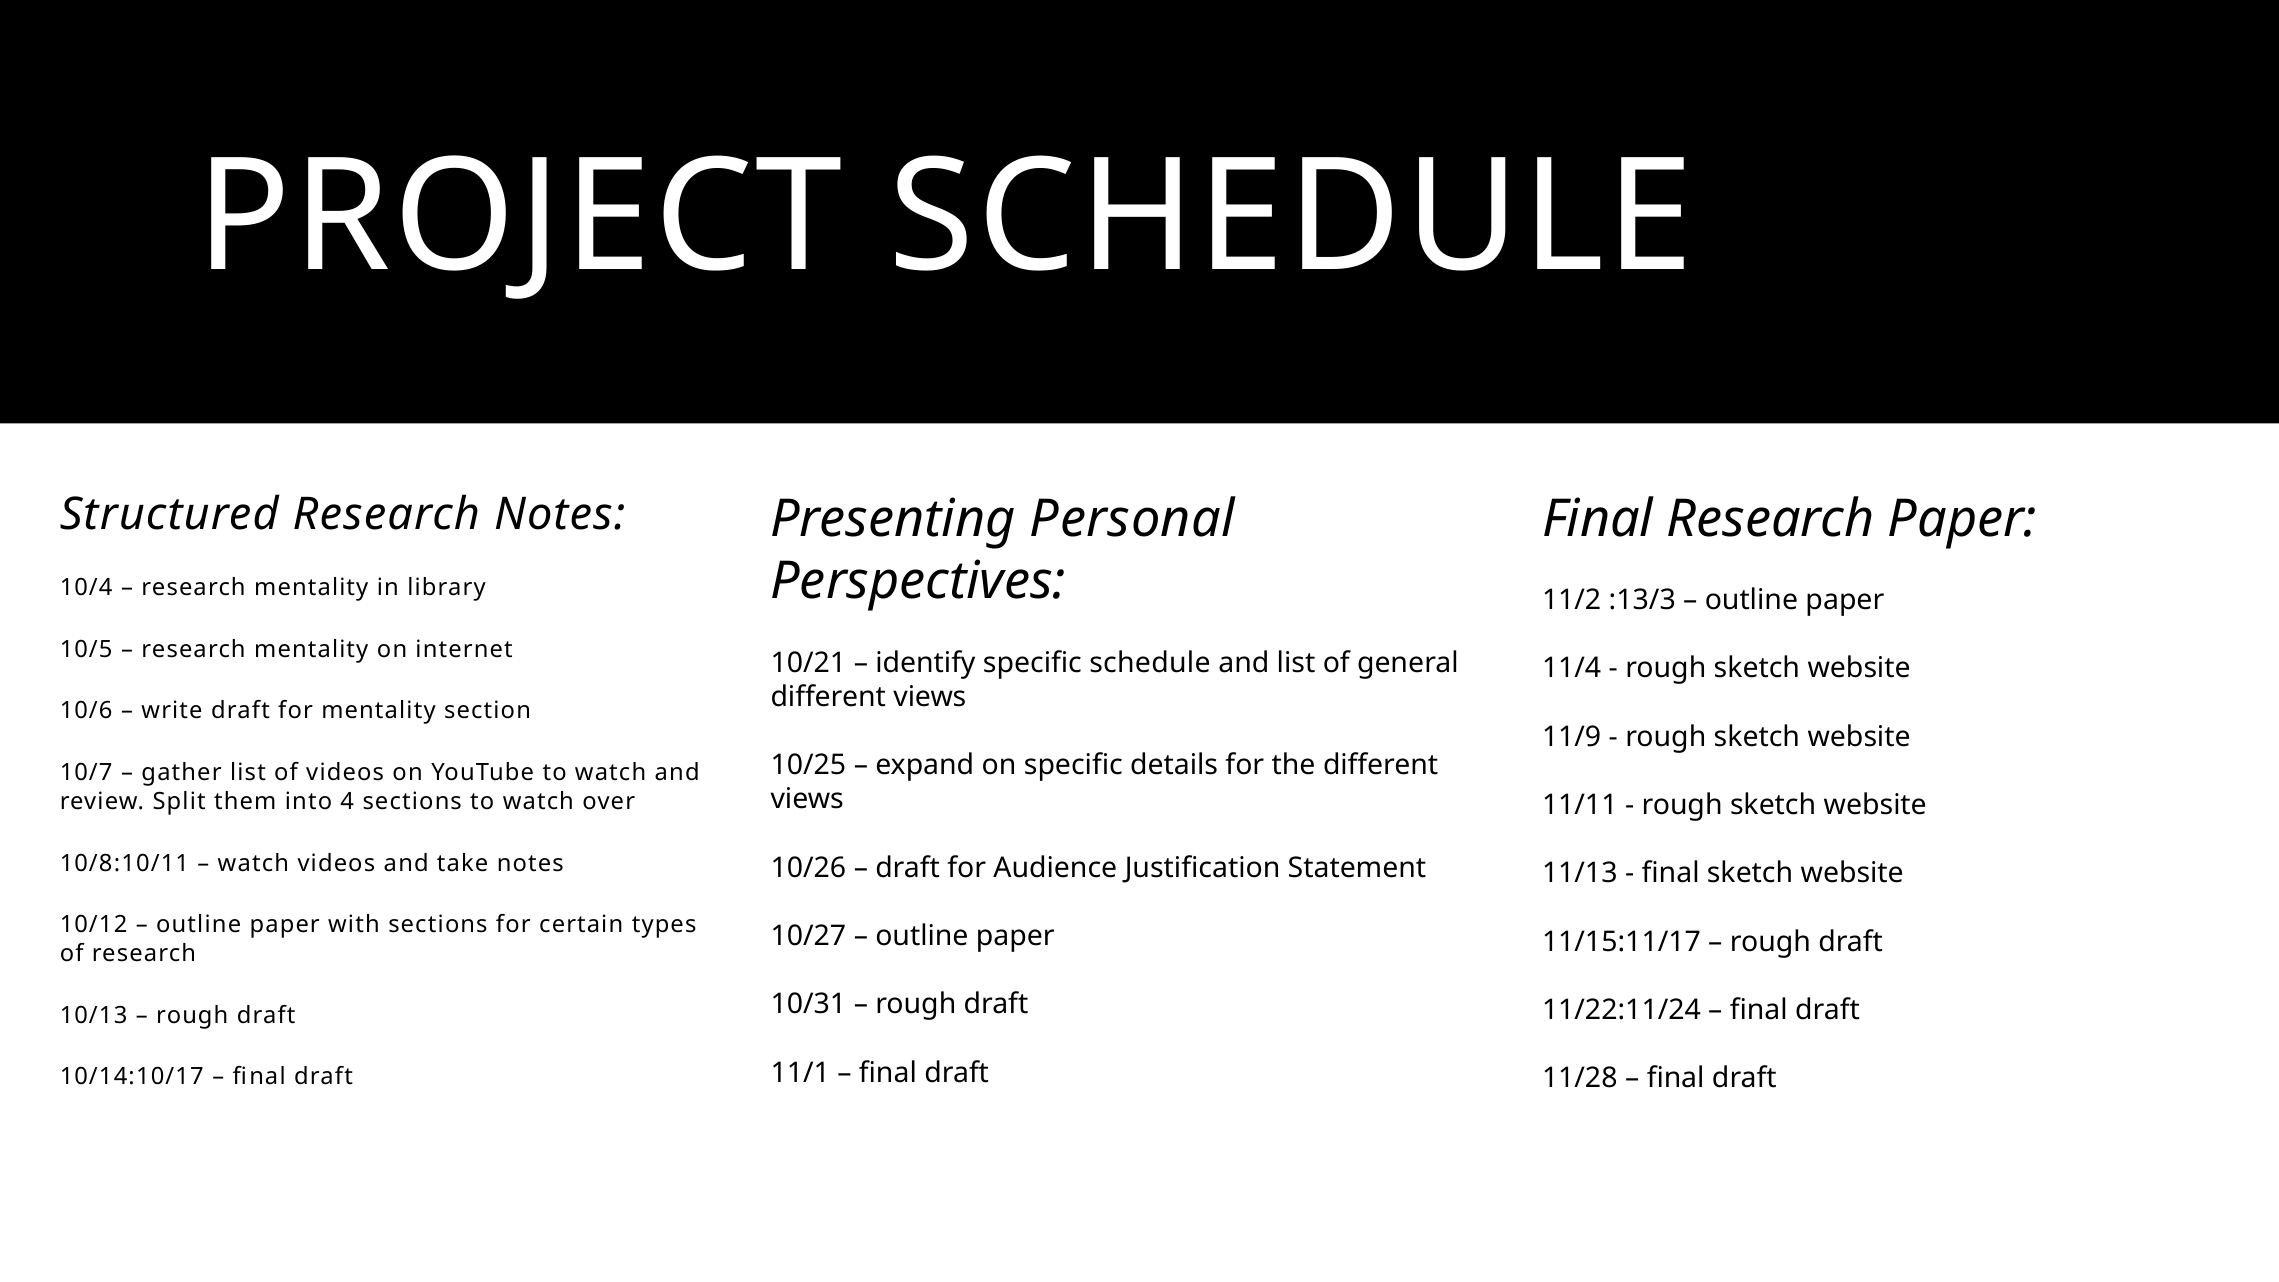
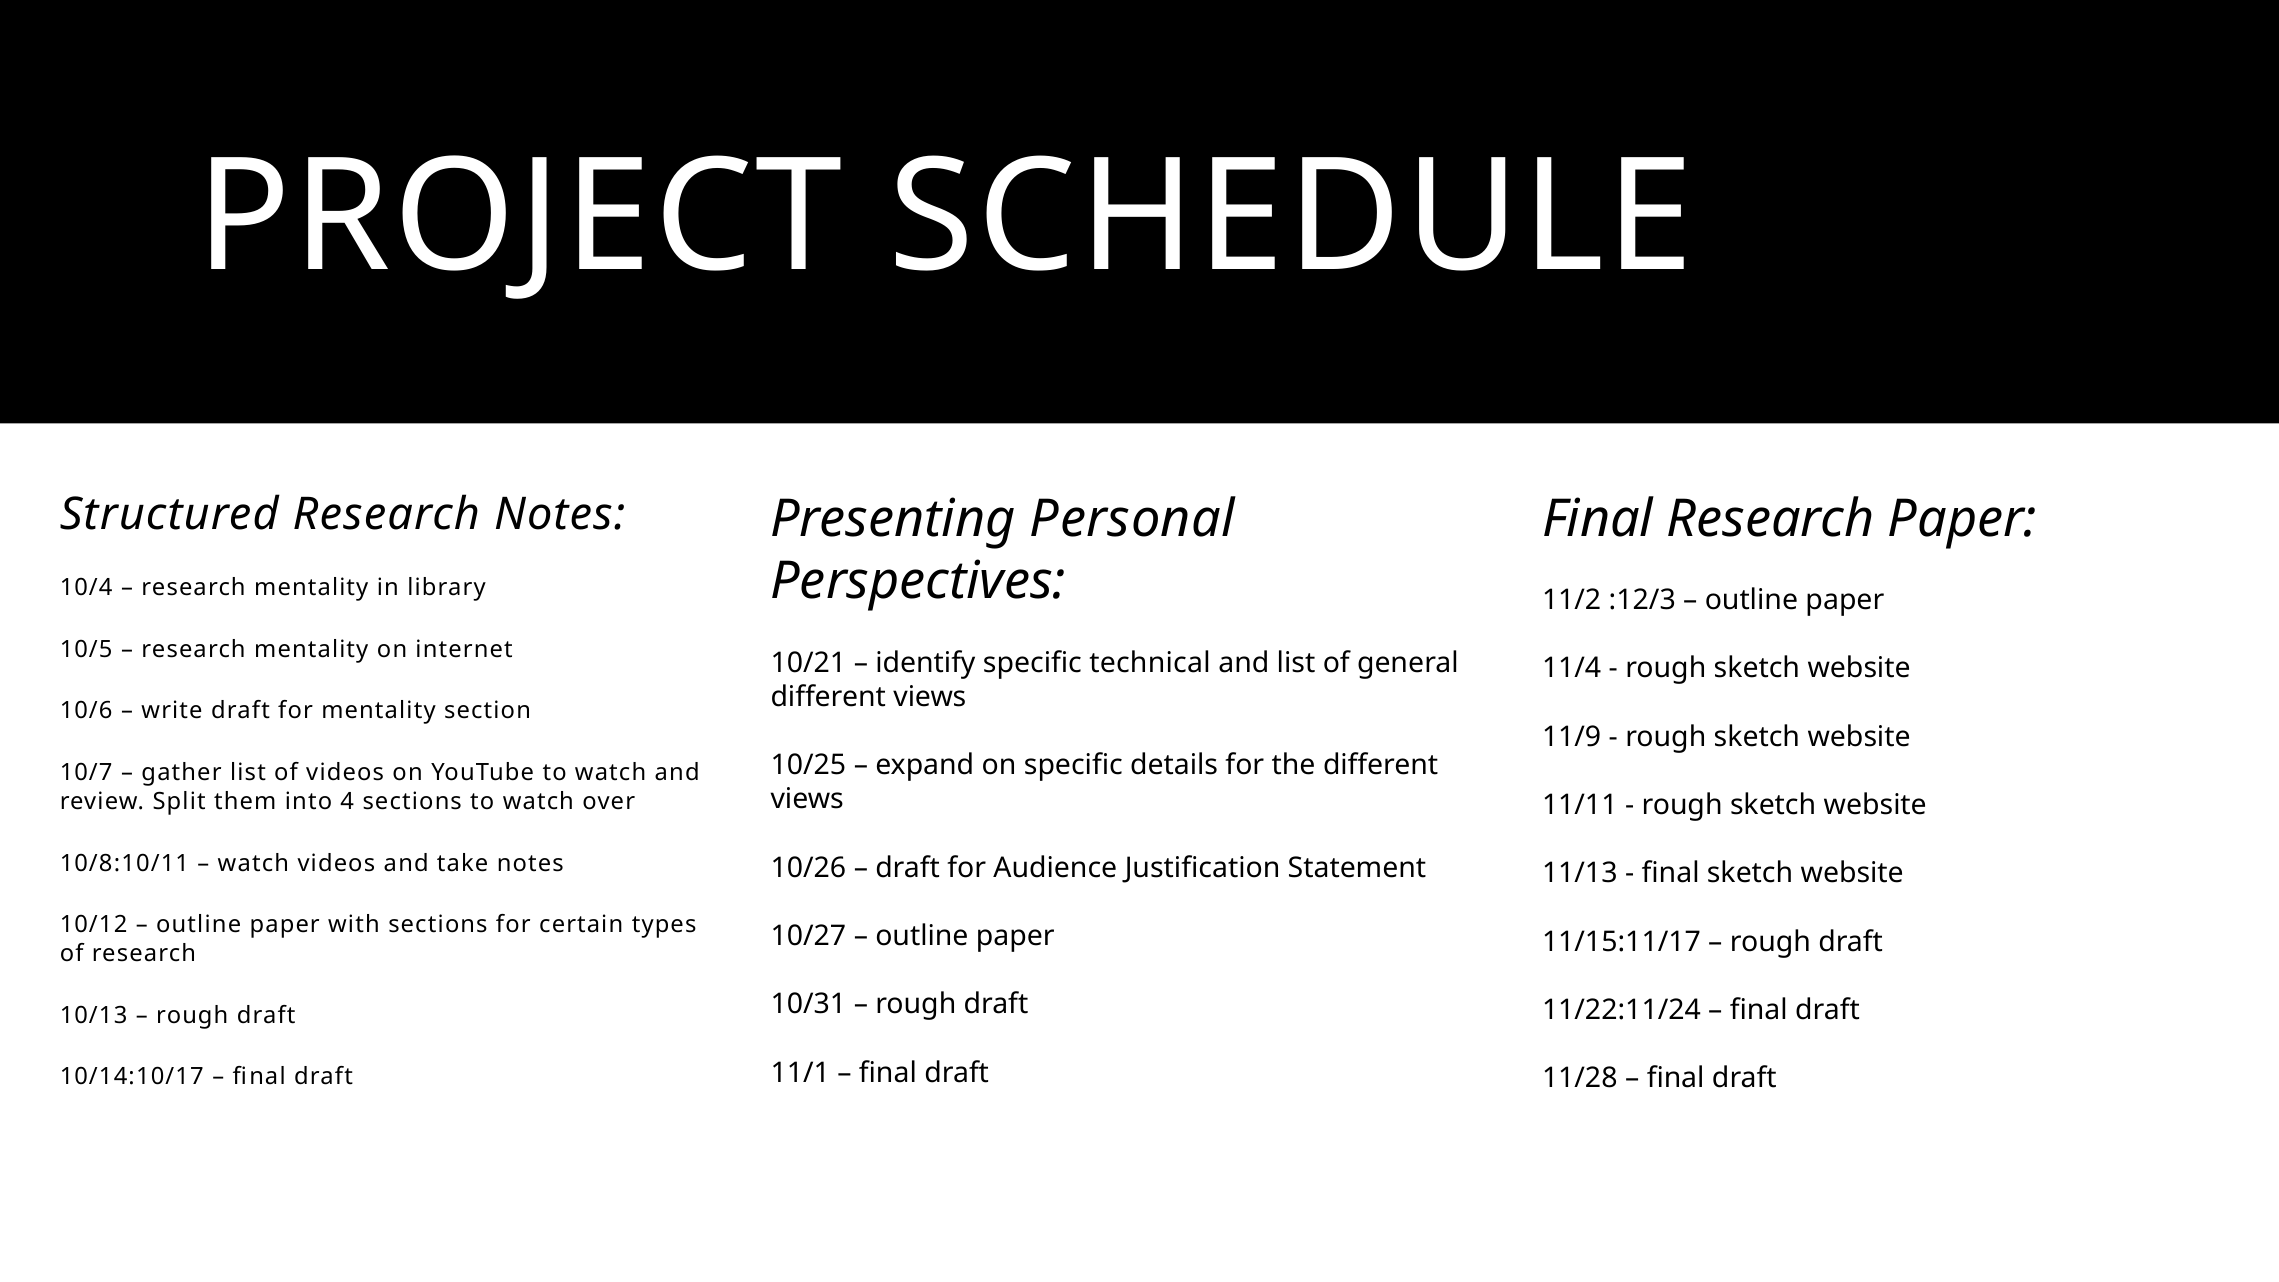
:13/3: :13/3 -> :12/3
specific schedule: schedule -> technical
